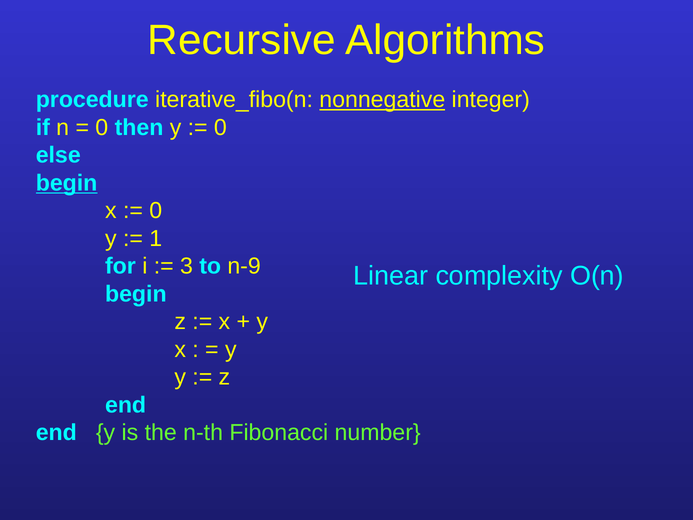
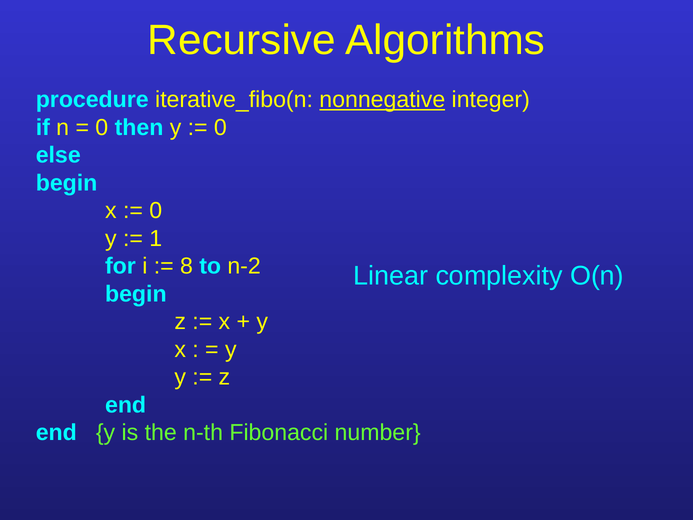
begin at (67, 183) underline: present -> none
3: 3 -> 8
n-9: n-9 -> n-2
